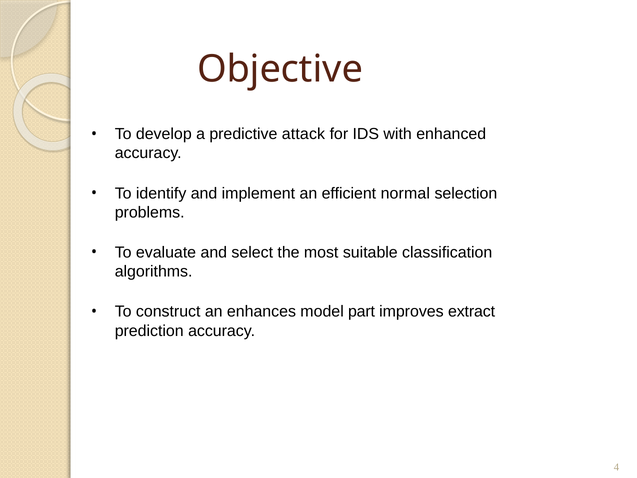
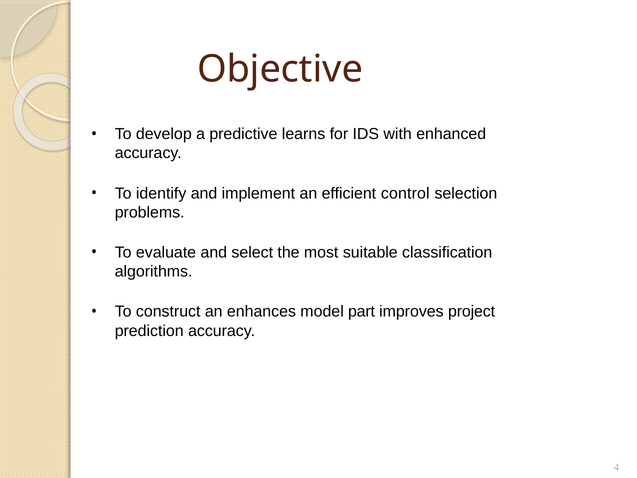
attack: attack -> learns
normal: normal -> control
extract: extract -> project
